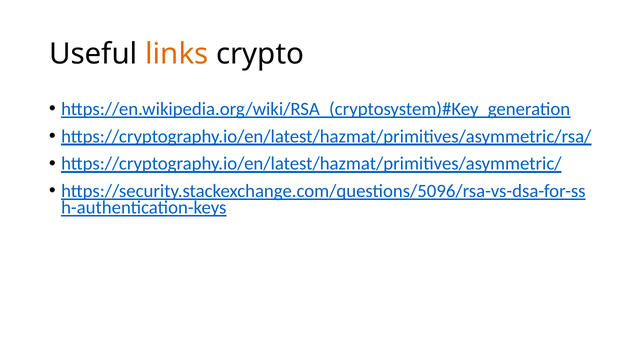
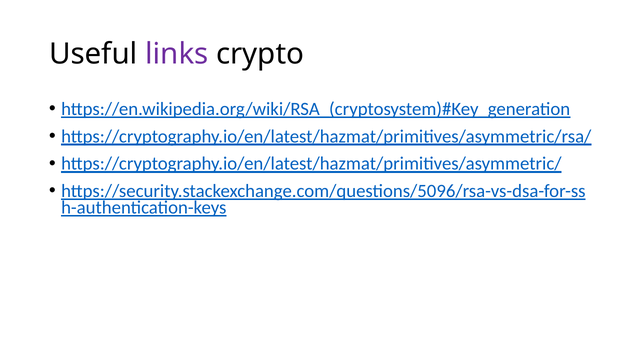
links colour: orange -> purple
